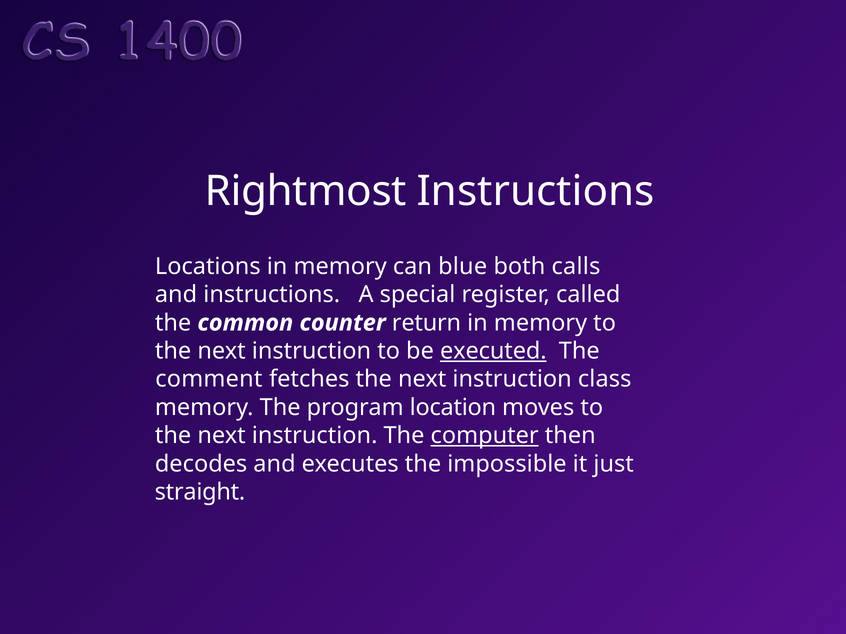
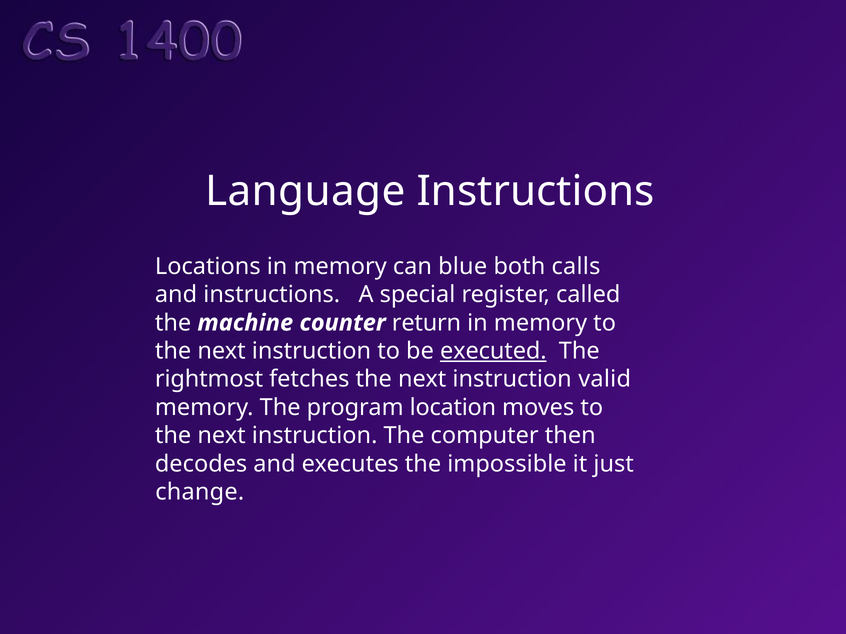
Rightmost: Rightmost -> Language
common: common -> machine
comment: comment -> rightmost
class: class -> valid
computer underline: present -> none
straight: straight -> change
